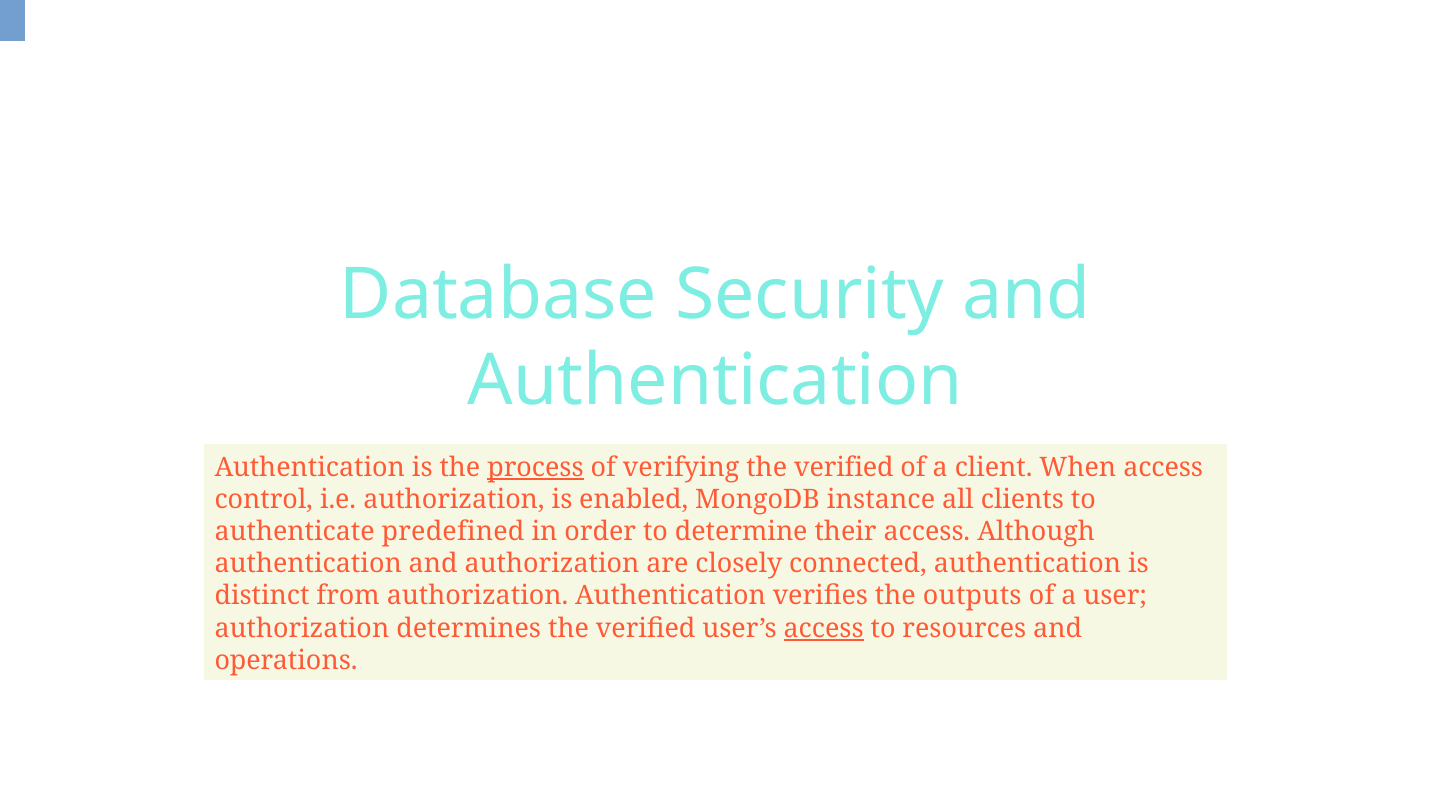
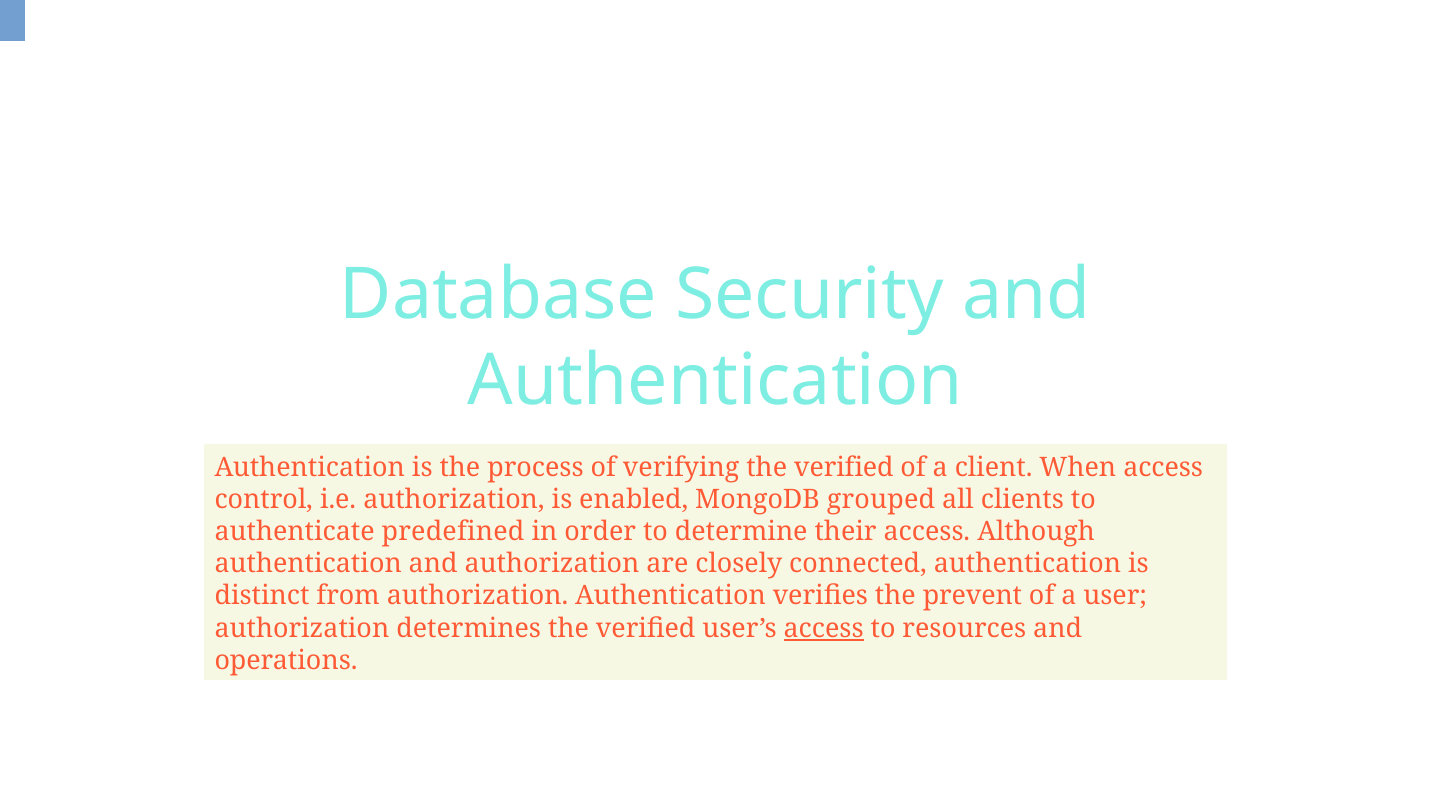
process underline: present -> none
instance: instance -> grouped
outputs: outputs -> prevent
